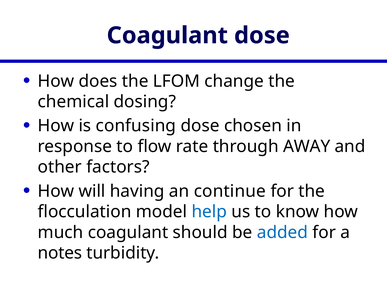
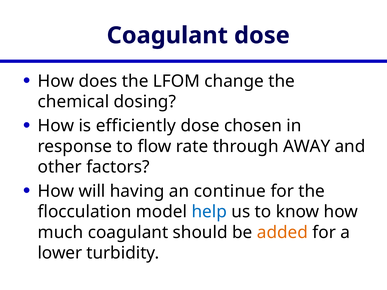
confusing: confusing -> efficiently
added colour: blue -> orange
notes: notes -> lower
